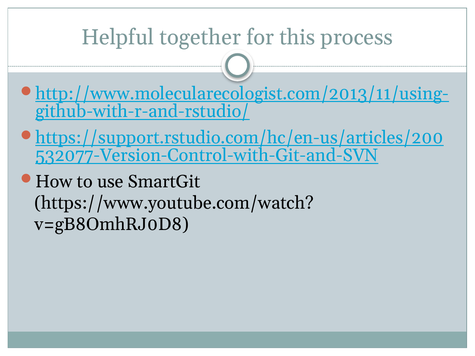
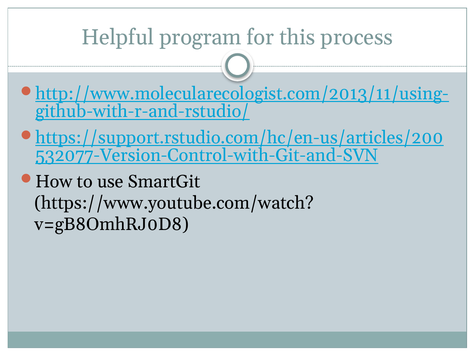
together: together -> program
